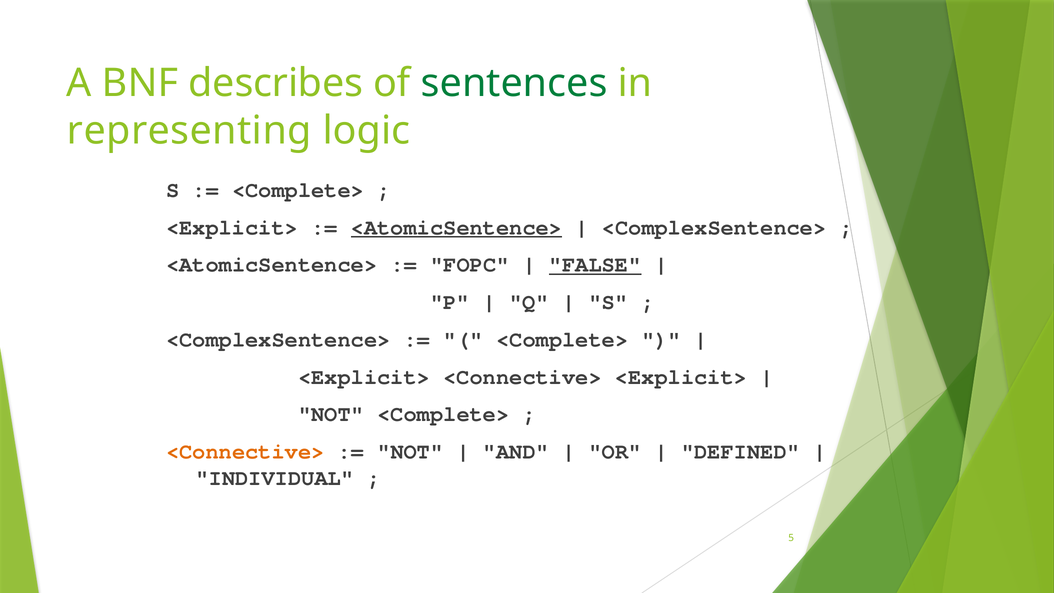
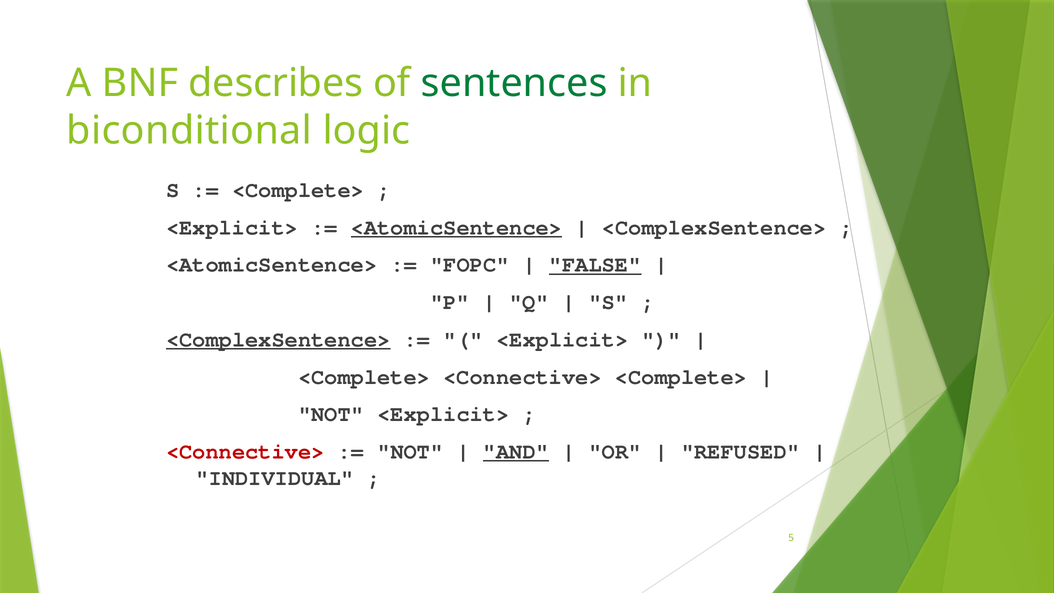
representing: representing -> biconditional
<ComplexSentence> at (278, 339) underline: none -> present
<Complete> at (562, 339): <Complete> -> <Explicit>
<Explicit> at (364, 377): <Explicit> -> <Complete>
<Connective> <Explicit>: <Explicit> -> <Complete>
NOT <Complete>: <Complete> -> <Explicit>
<Connective> at (245, 451) colour: orange -> red
AND underline: none -> present
DEFINED: DEFINED -> REFUSED
